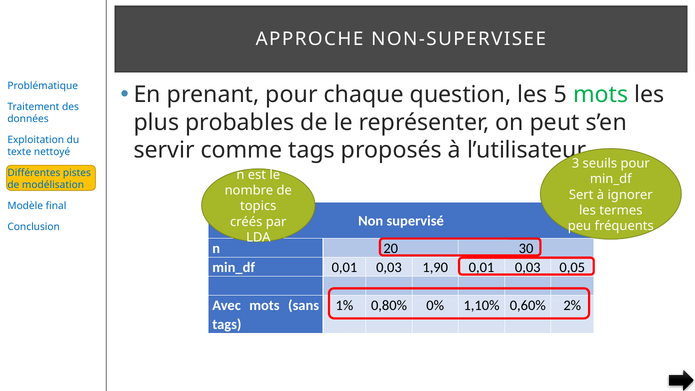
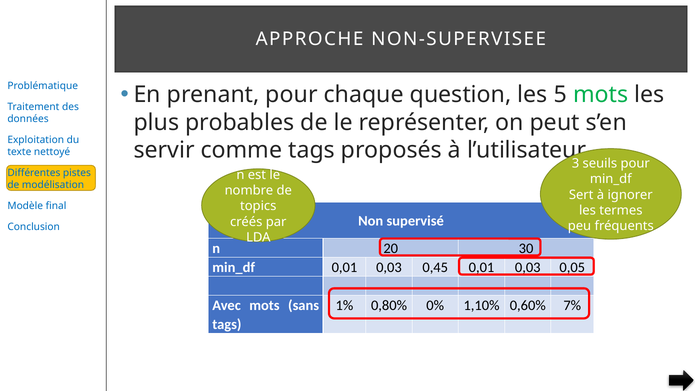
1,90: 1,90 -> 0,45
2%: 2% -> 7%
